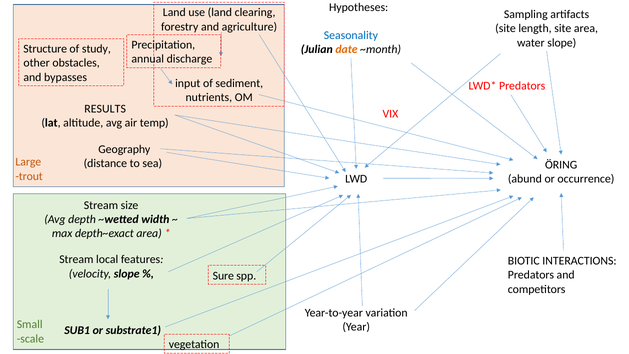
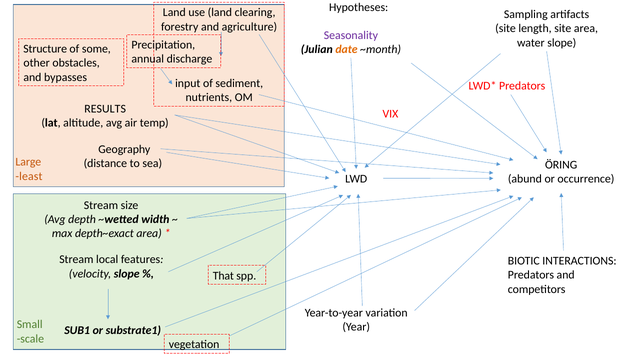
Seasonality colour: blue -> purple
study: study -> some
trout: trout -> least
Sure: Sure -> That
